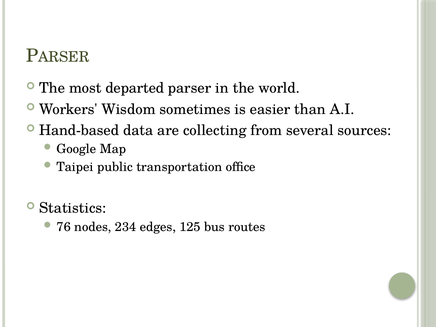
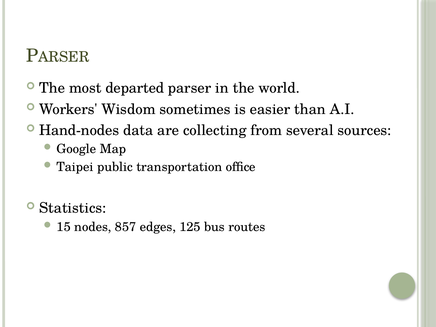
Hand-based: Hand-based -> Hand-nodes
76: 76 -> 15
234: 234 -> 857
